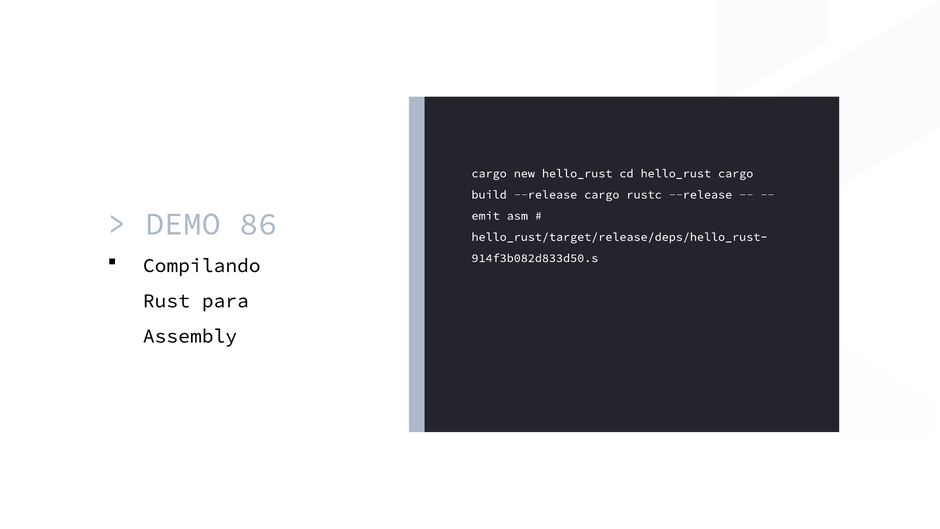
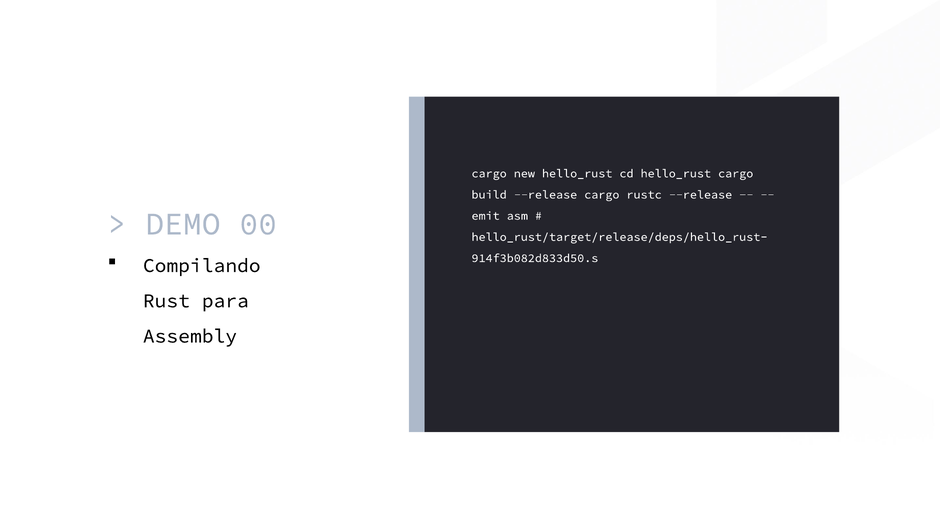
86: 86 -> 00
